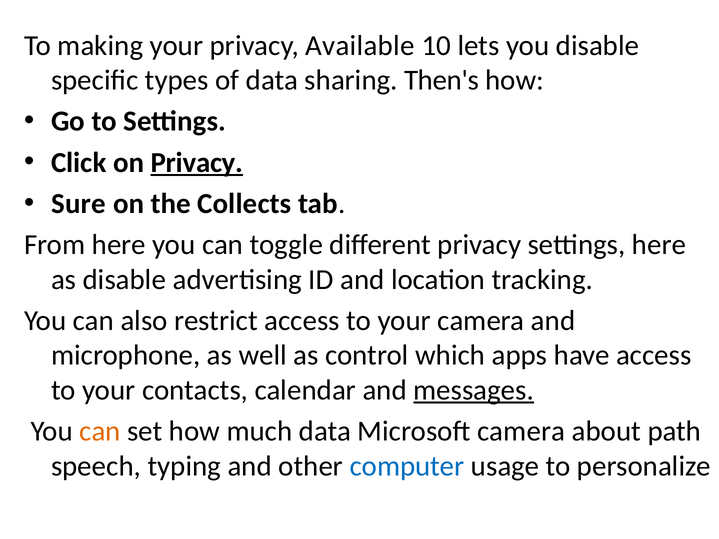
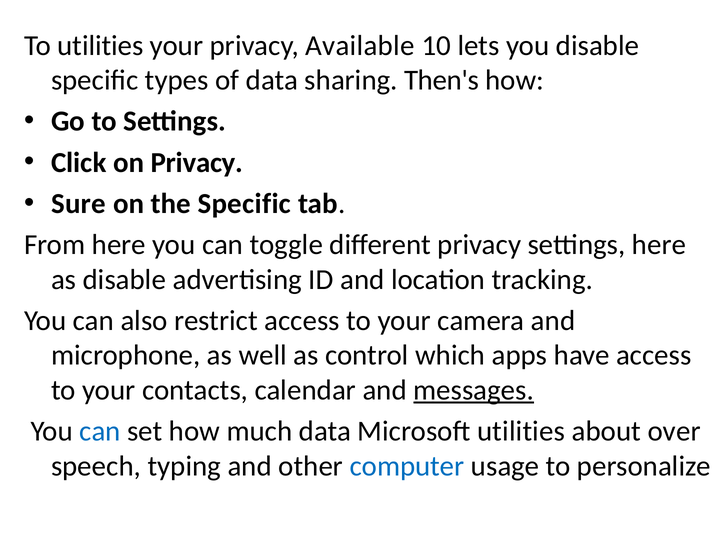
To making: making -> utilities
Privacy at (197, 163) underline: present -> none
the Collects: Collects -> Specific
can at (100, 431) colour: orange -> blue
Microsoft camera: camera -> utilities
path: path -> over
